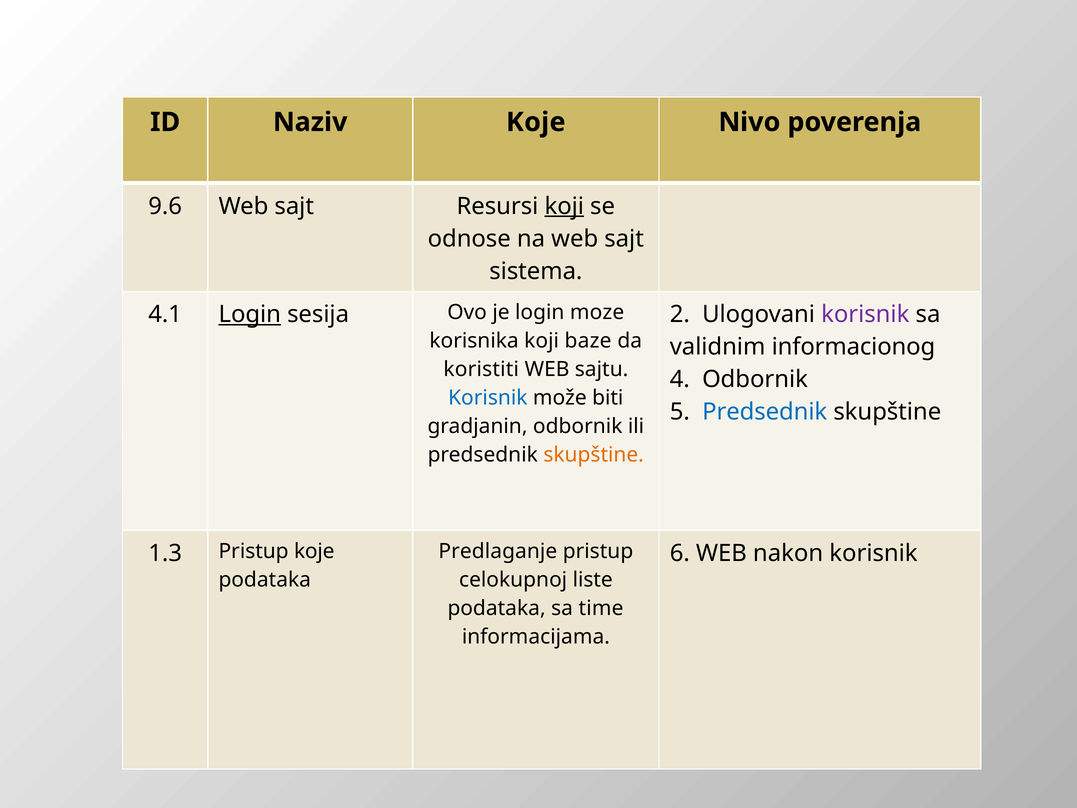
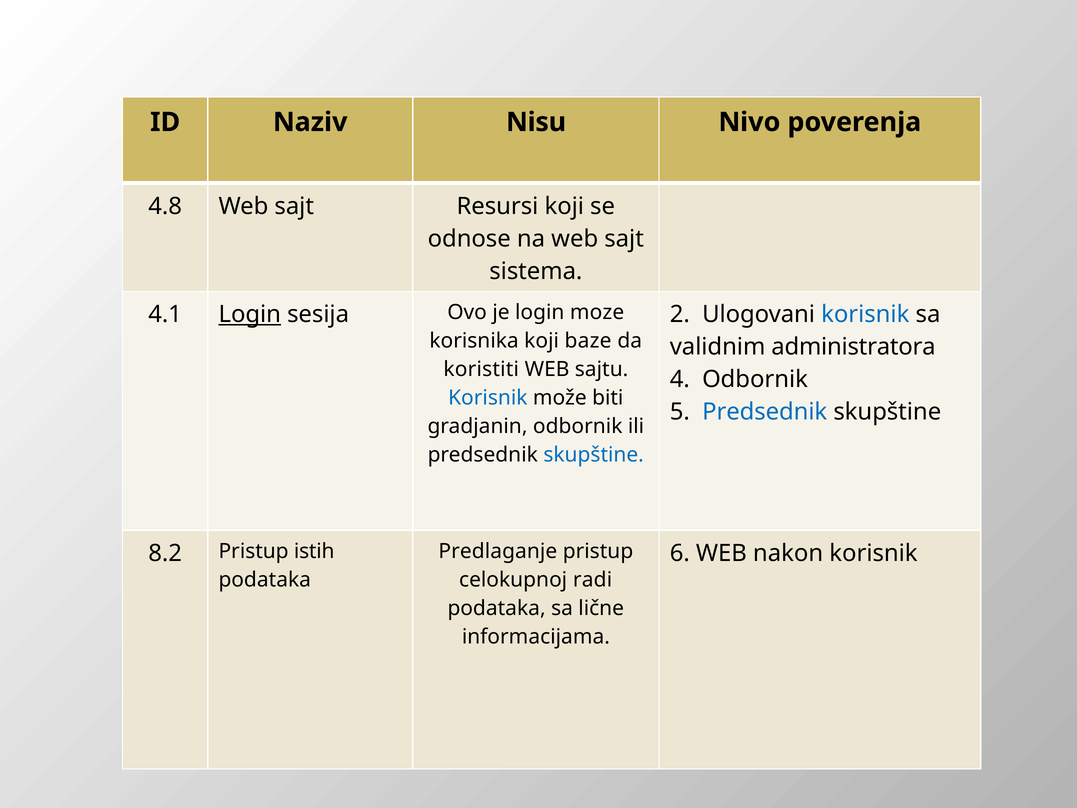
Naziv Koje: Koje -> Nisu
9.6: 9.6 -> 4.8
koji at (564, 206) underline: present -> none
korisnik at (865, 314) colour: purple -> blue
informacionog: informacionog -> administratora
skupštine at (594, 455) colour: orange -> blue
1.3: 1.3 -> 8.2
Pristup koje: koje -> istih
liste: liste -> radi
time: time -> lične
